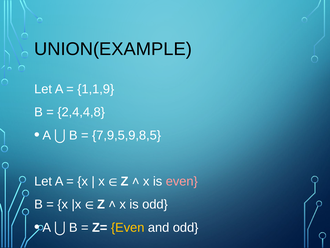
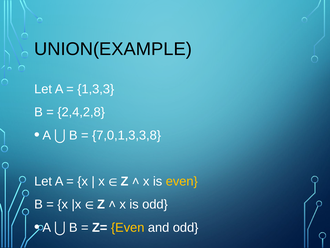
1,1,9: 1,1,9 -> 1,3,3
2,4,4,8: 2,4,4,8 -> 2,4,2,8
7,9,5,9,8,5: 7,9,5,9,8,5 -> 7,0,1,3,3,8
even at (182, 181) colour: pink -> yellow
